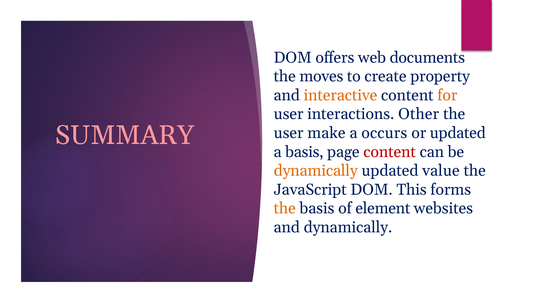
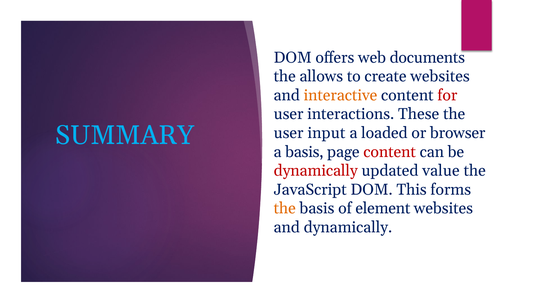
moves: moves -> allows
create property: property -> websites
for colour: orange -> red
Other: Other -> These
SUMMARY colour: pink -> light blue
make: make -> input
occurs: occurs -> loaded
or updated: updated -> browser
dynamically at (316, 171) colour: orange -> red
